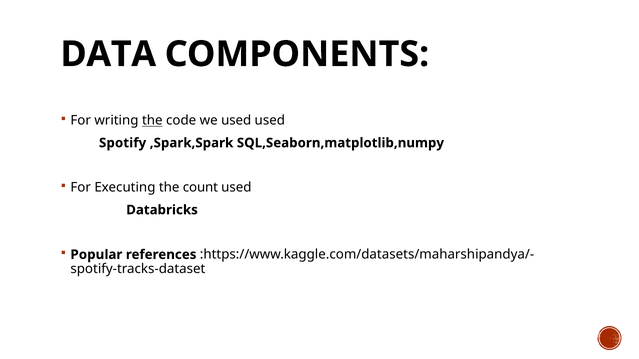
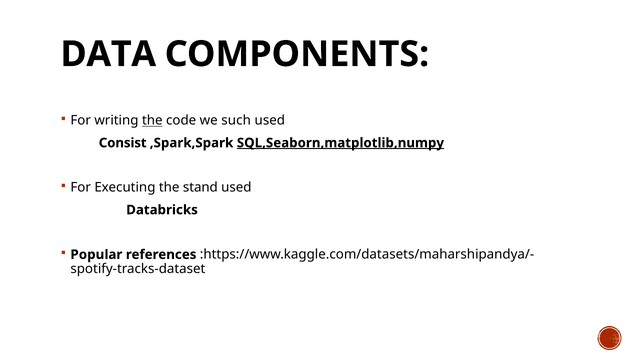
we used: used -> such
Spotify: Spotify -> Consist
SQL,Seaborn,matplotlib,numpy underline: none -> present
count: count -> stand
